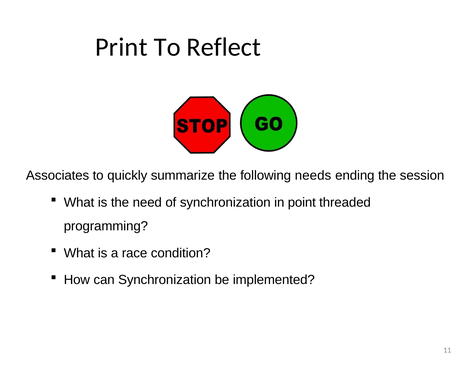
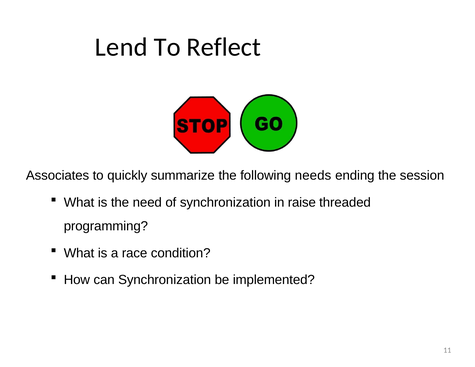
Print: Print -> Lend
point: point -> raise
